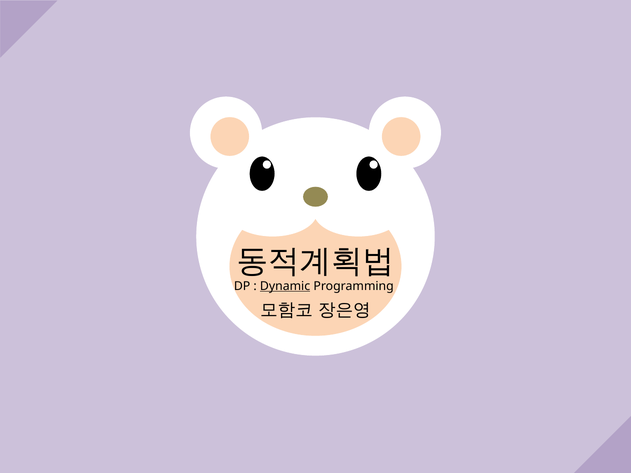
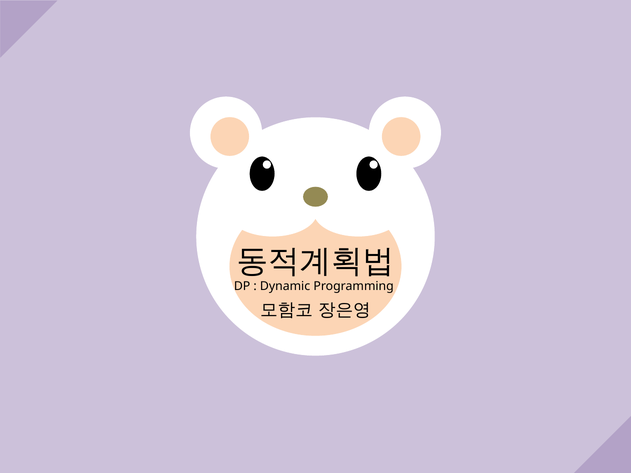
Dynamic underline: present -> none
